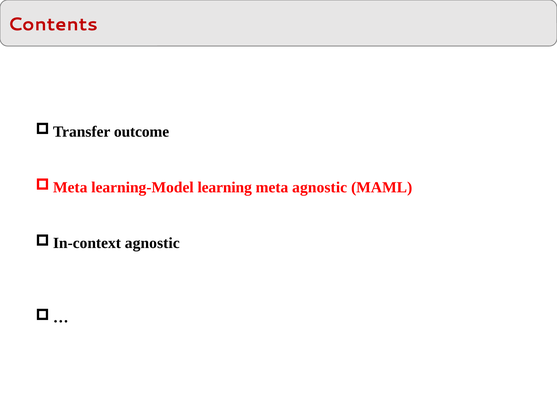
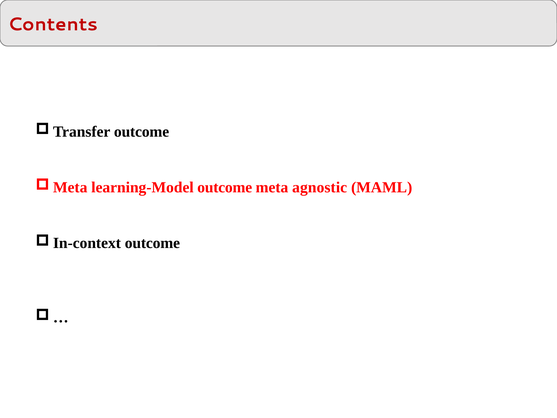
learning-Model learning: learning -> outcome
agnostic at (152, 243): agnostic -> outcome
